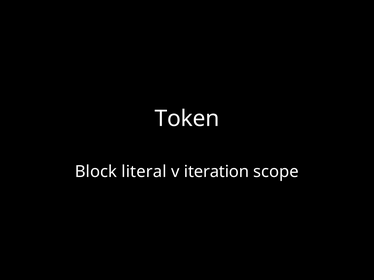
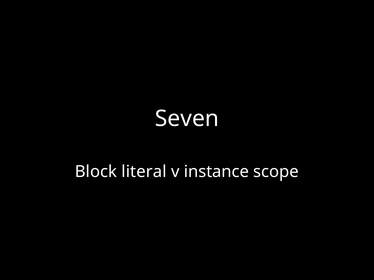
Token: Token -> Seven
iteration: iteration -> instance
